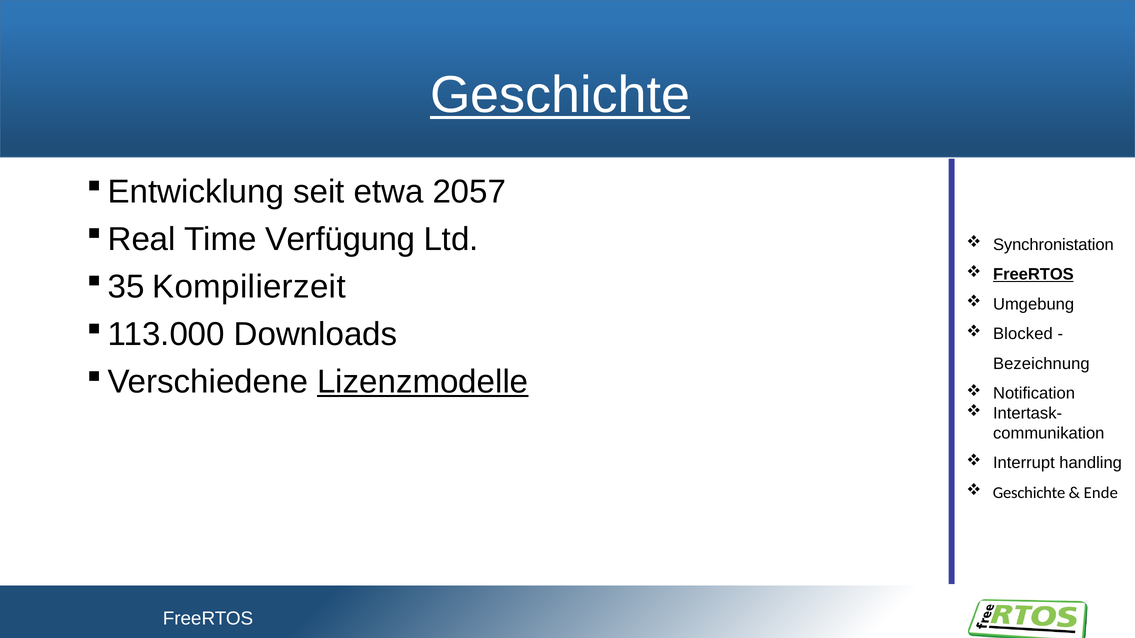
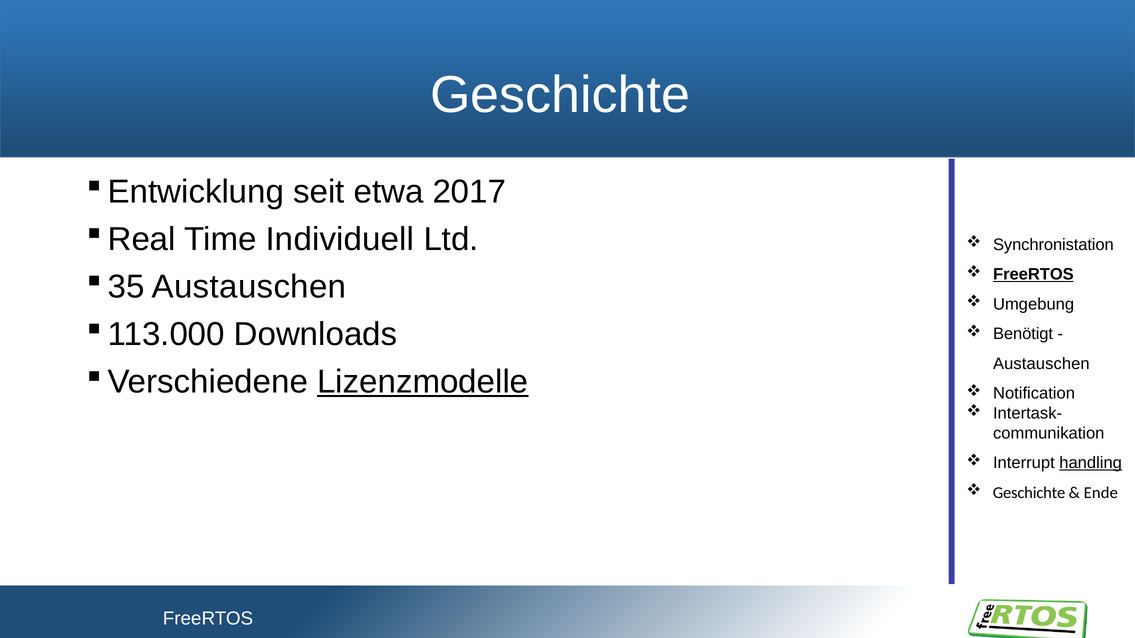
Geschichte at (560, 95) underline: present -> none
2057: 2057 -> 2017
Verfügung: Verfügung -> Individuell
Kompilierzeit at (249, 287): Kompilierzeit -> Austauschen
Blocked: Blocked -> Benötigt
Bezeichnung at (1041, 364): Bezeichnung -> Austauschen
handling underline: none -> present
